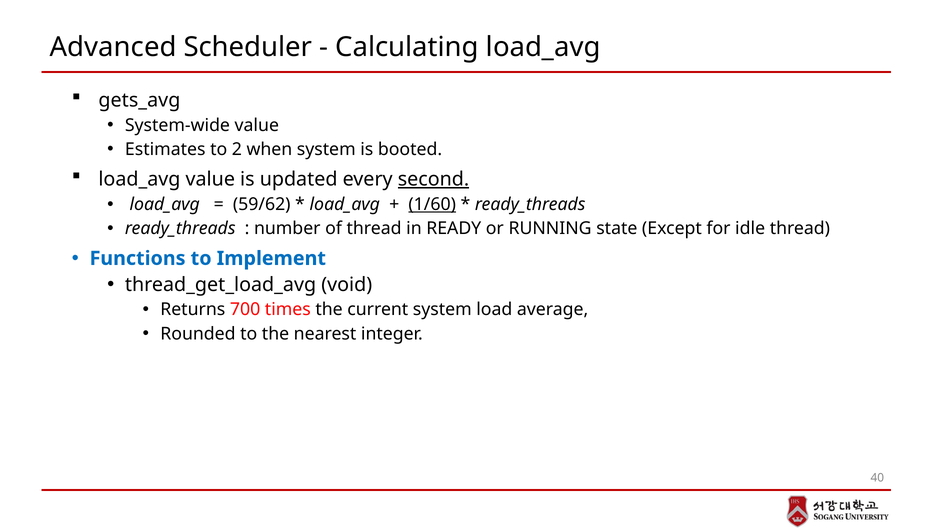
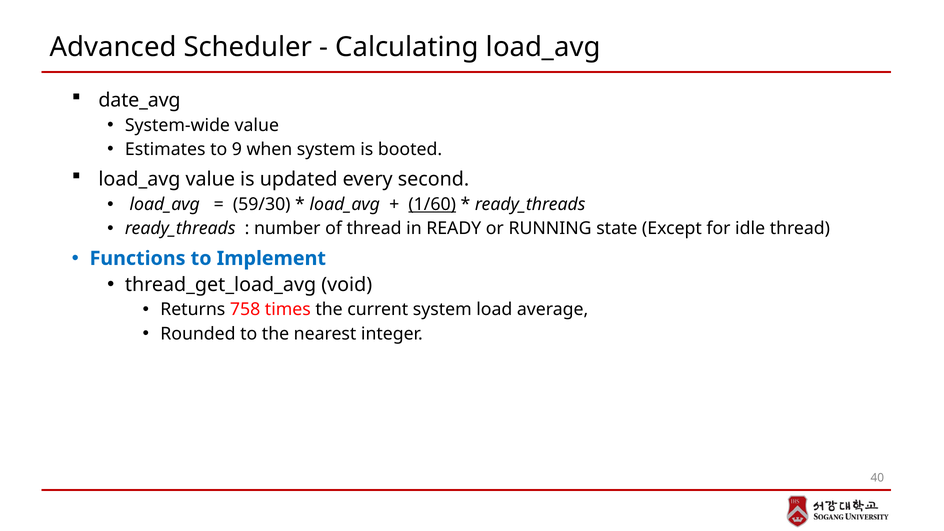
gets_avg: gets_avg -> date_avg
2: 2 -> 9
second underline: present -> none
59/62: 59/62 -> 59/30
700: 700 -> 758
